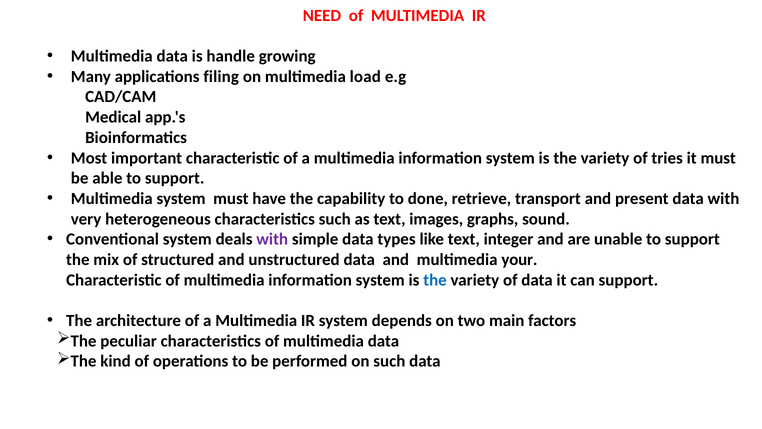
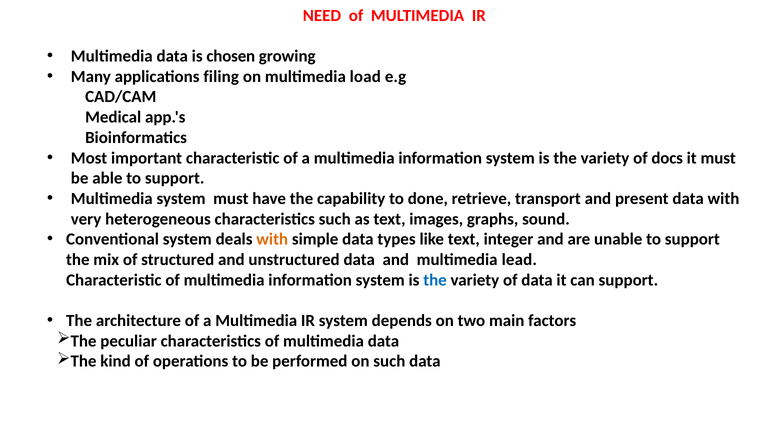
handle: handle -> chosen
tries: tries -> docs
with at (272, 239) colour: purple -> orange
your: your -> lead
